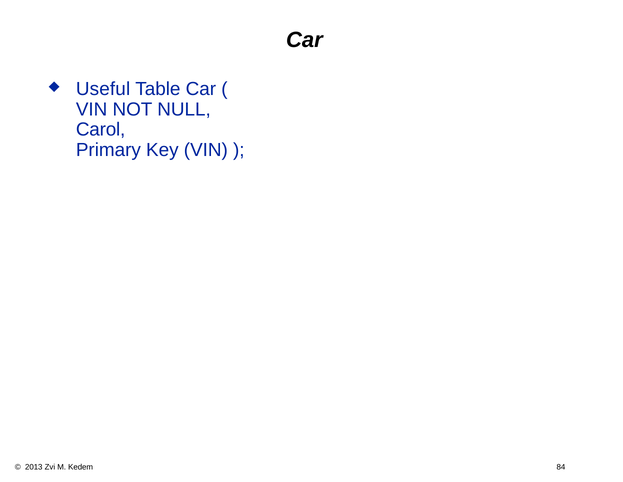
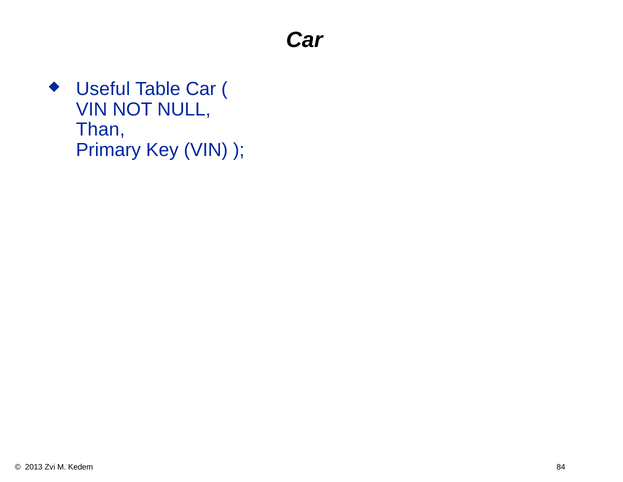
Carol: Carol -> Than
